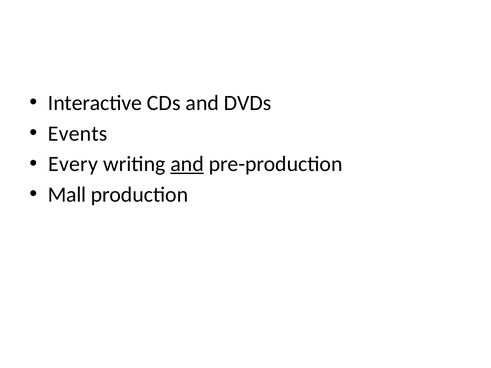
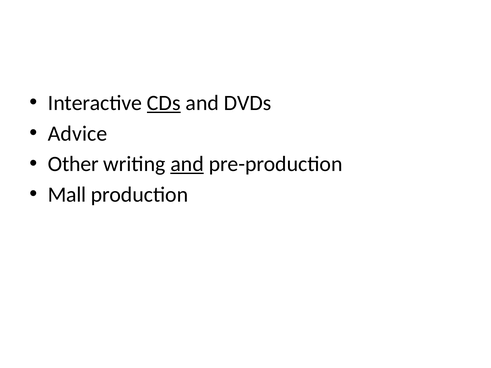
CDs underline: none -> present
Events: Events -> Advice
Every: Every -> Other
